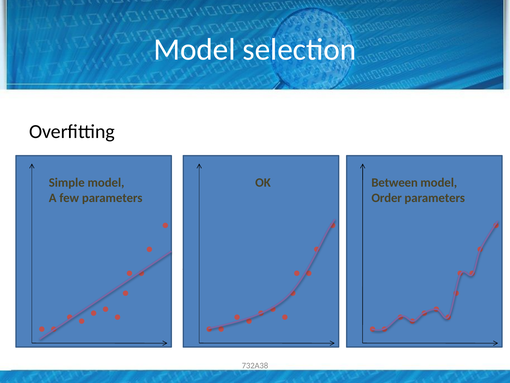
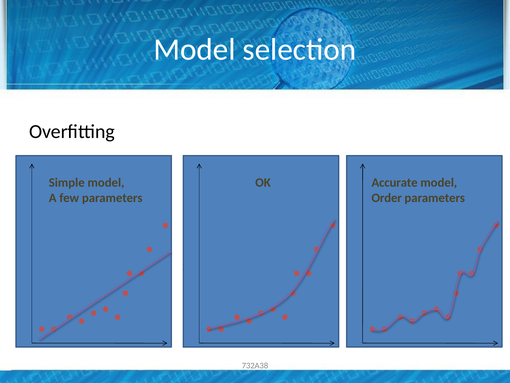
Between: Between -> Accurate
